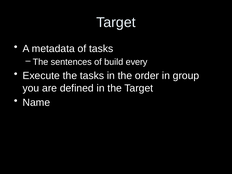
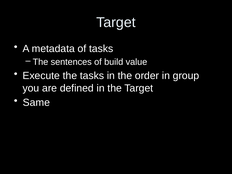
every: every -> value
Name: Name -> Same
